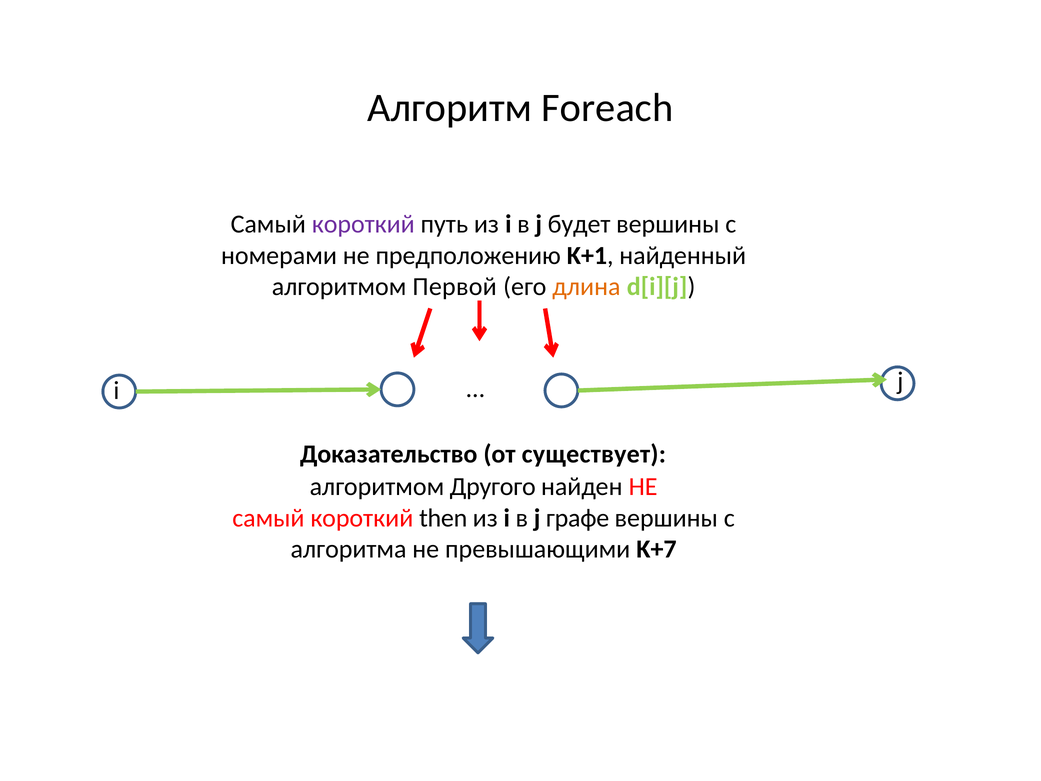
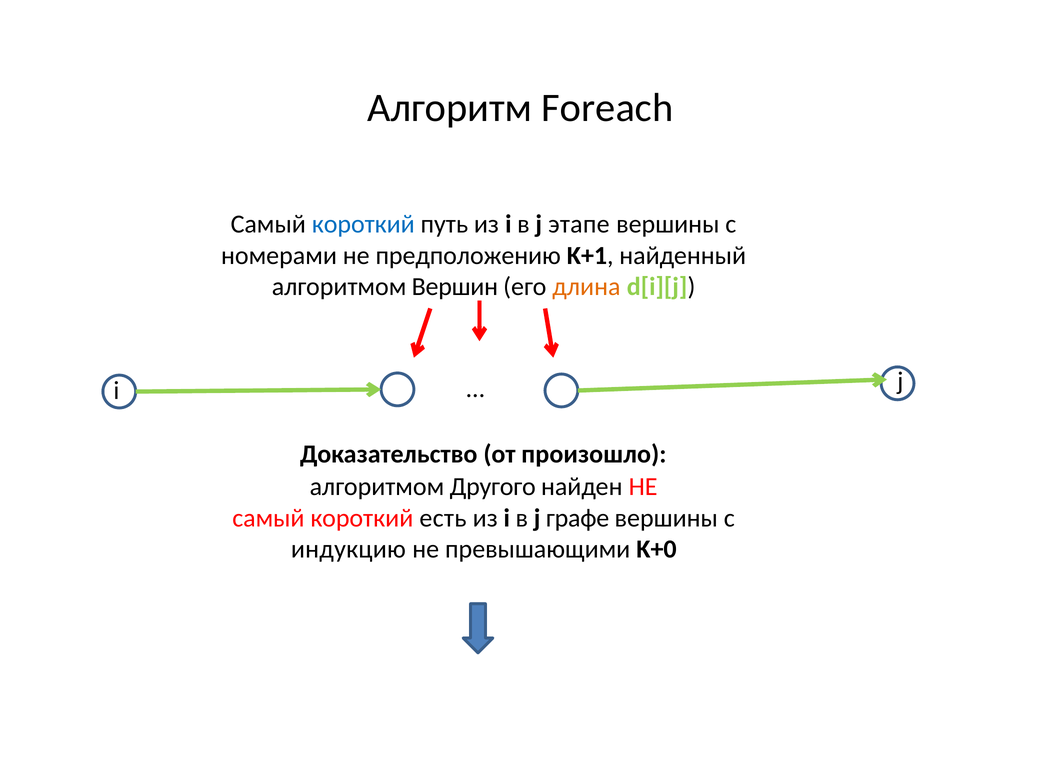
короткий at (363, 224) colour: purple -> blue
будет: будет -> этапе
Первой: Первой -> Вершин
существует: существует -> произошло
then: then -> есть
алгоритма: алгоритма -> индукцию
K+7: K+7 -> K+0
